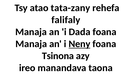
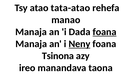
tata-zany: tata-zany -> tata-atao
falifaly: falifaly -> manao
foana at (105, 32) underline: none -> present
